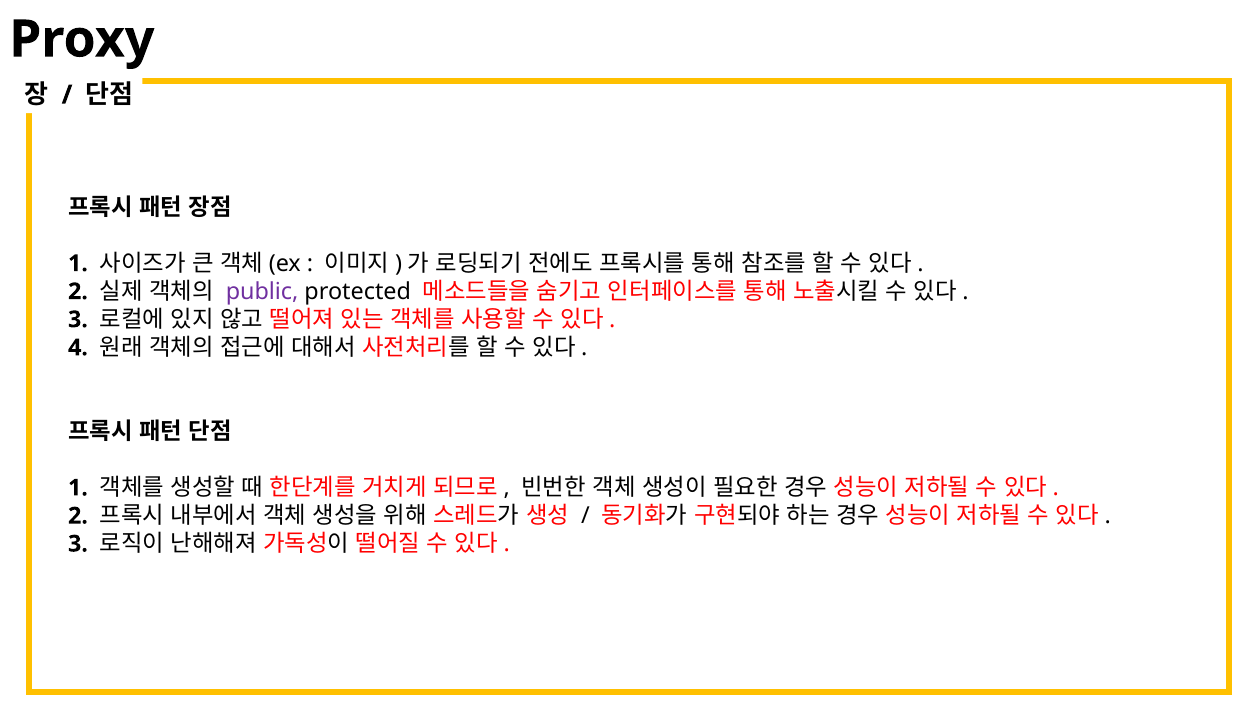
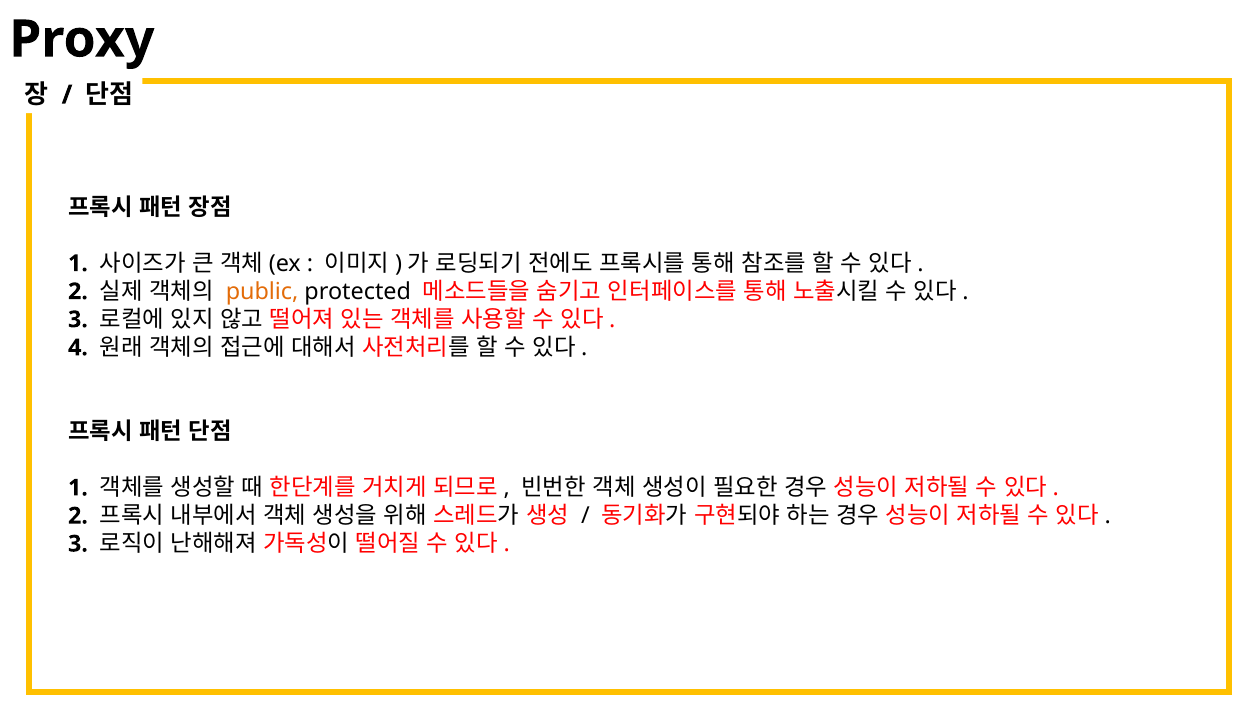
public colour: purple -> orange
